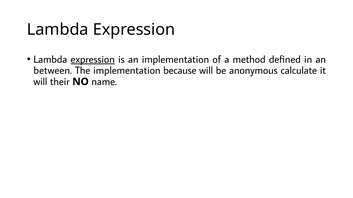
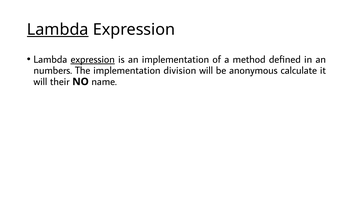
Lambda at (58, 30) underline: none -> present
between: between -> numbers
because: because -> division
